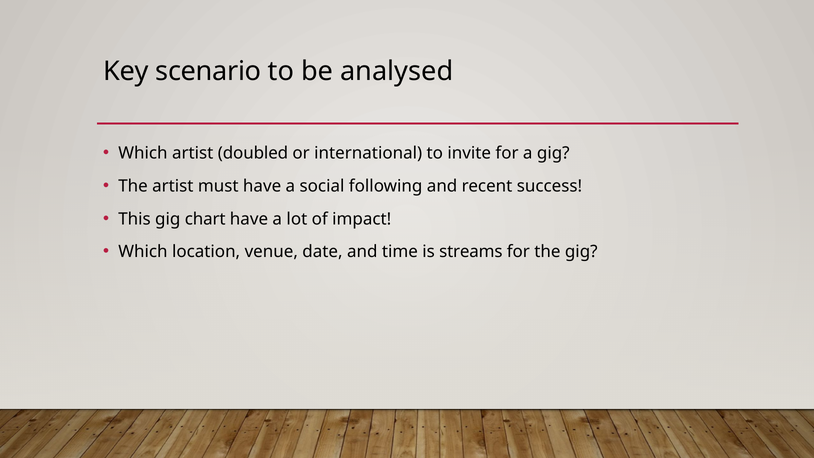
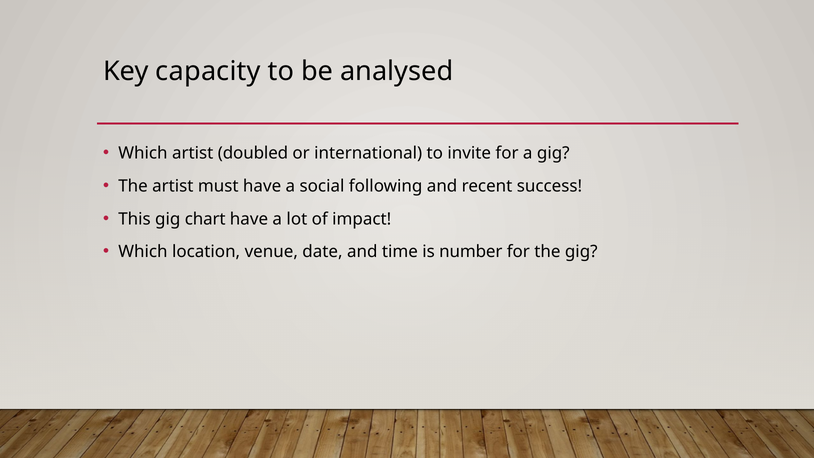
scenario: scenario -> capacity
streams: streams -> number
